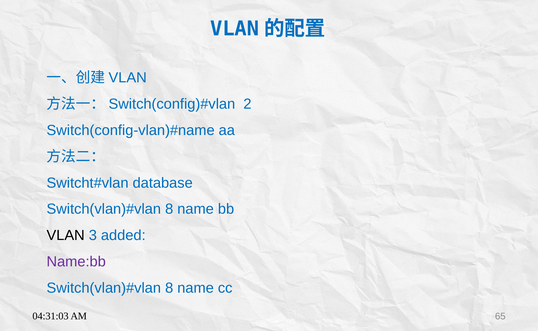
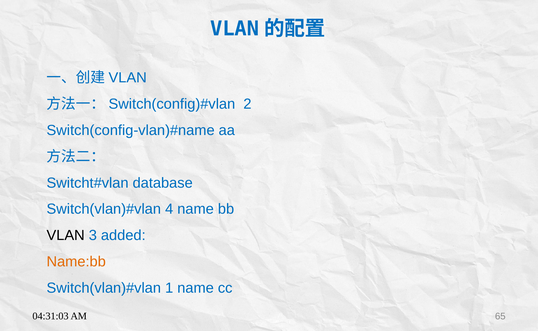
8 at (169, 209): 8 -> 4
Name:bb colour: purple -> orange
8 at (169, 288): 8 -> 1
